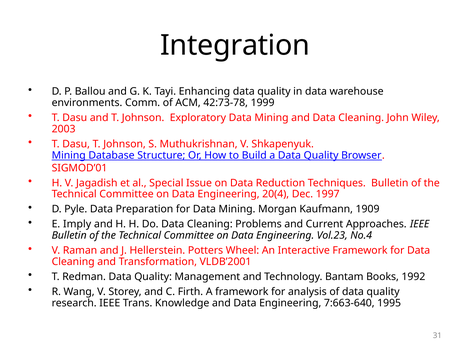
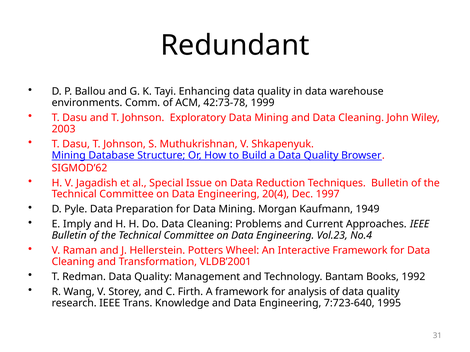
Integration: Integration -> Redundant
SIGMOD’01: SIGMOD’01 -> SIGMOD’62
1909: 1909 -> 1949
7:663-640: 7:663-640 -> 7:723-640
